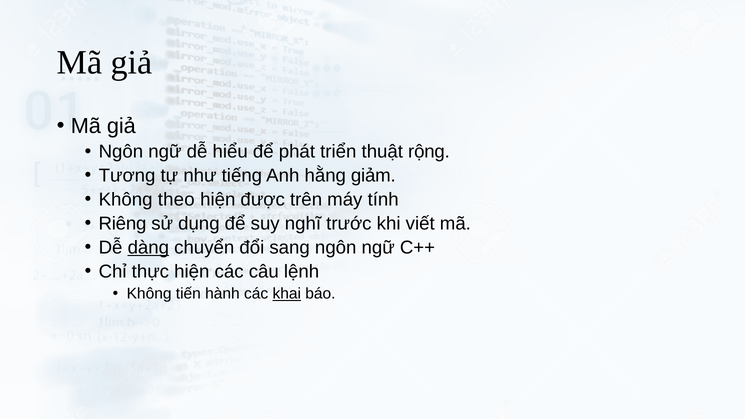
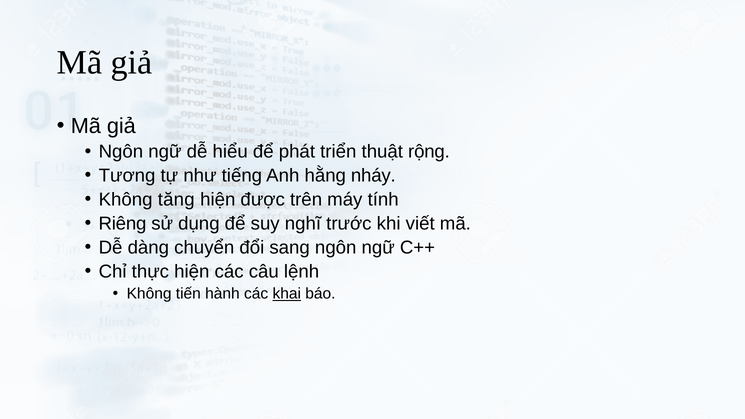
giảm: giảm -> nháy
theo: theo -> tăng
dàng underline: present -> none
